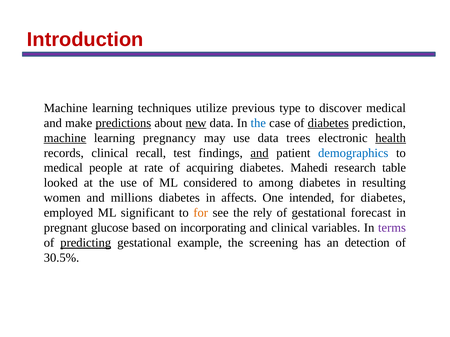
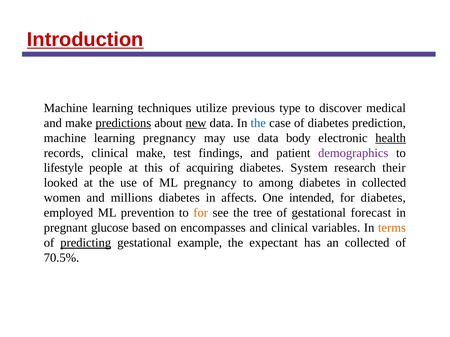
Introduction underline: none -> present
diabetes at (328, 123) underline: present -> none
machine at (65, 138) underline: present -> none
trees: trees -> body
clinical recall: recall -> make
and at (260, 153) underline: present -> none
demographics colour: blue -> purple
medical at (63, 168): medical -> lifestyle
rate: rate -> this
Mahedi: Mahedi -> System
table: table -> their
ML considered: considered -> pregnancy
in resulting: resulting -> collected
significant: significant -> prevention
rely: rely -> tree
incorporating: incorporating -> encompasses
terms colour: purple -> orange
screening: screening -> expectant
an detection: detection -> collected
30.5%: 30.5% -> 70.5%
